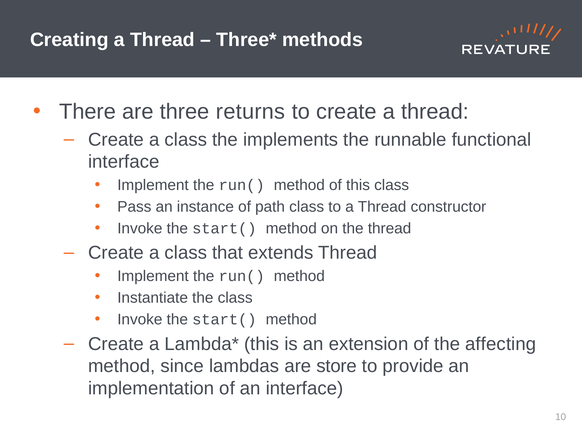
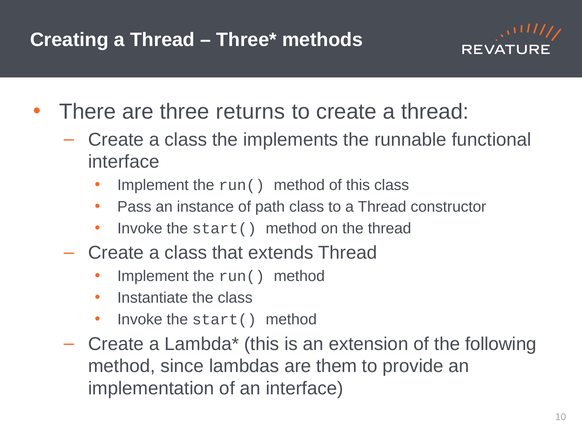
affecting: affecting -> following
store: store -> them
